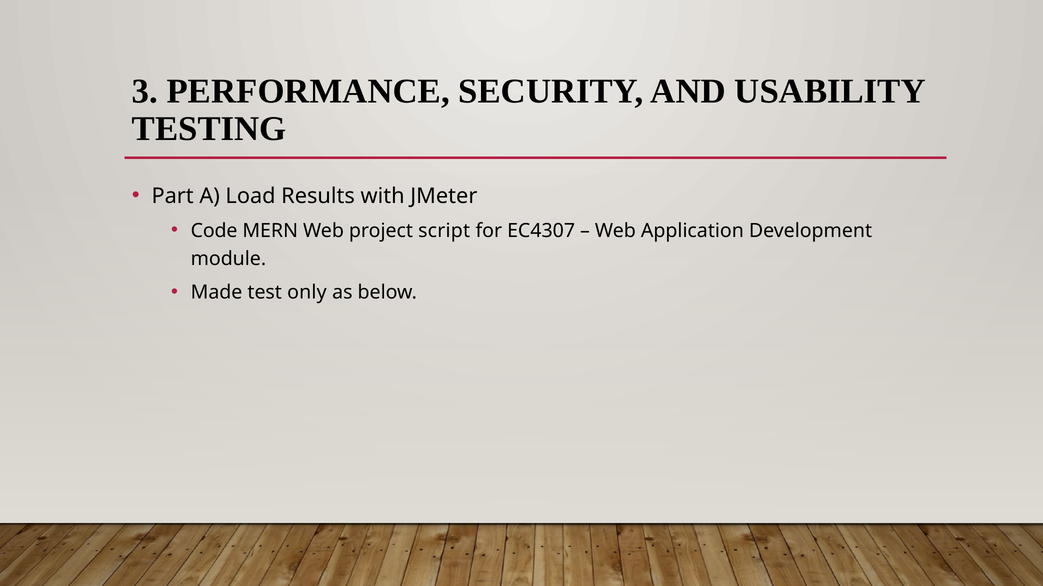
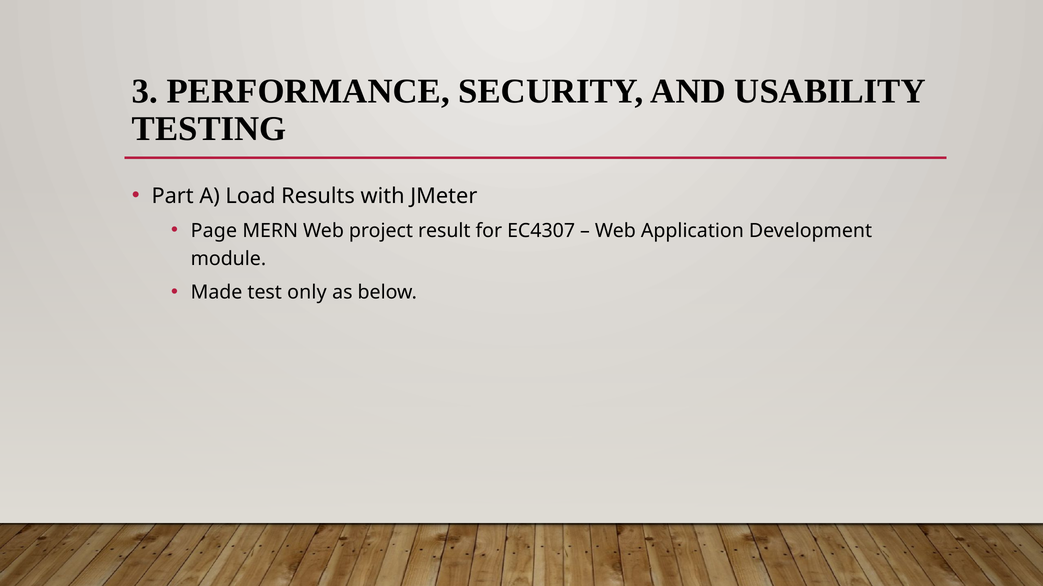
Code: Code -> Page
script: script -> result
